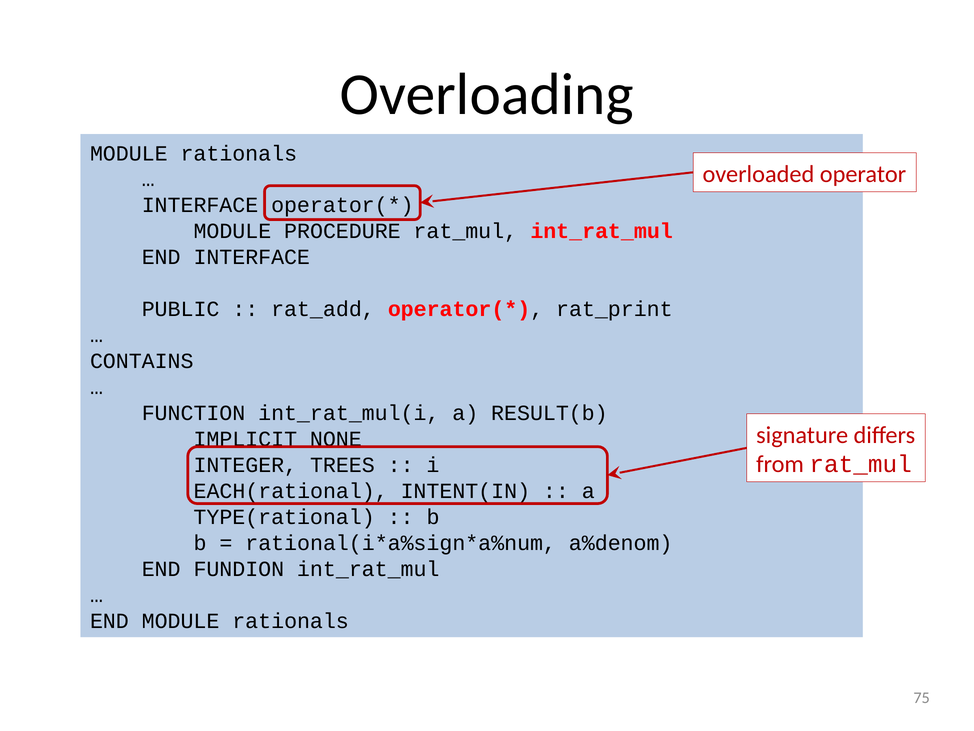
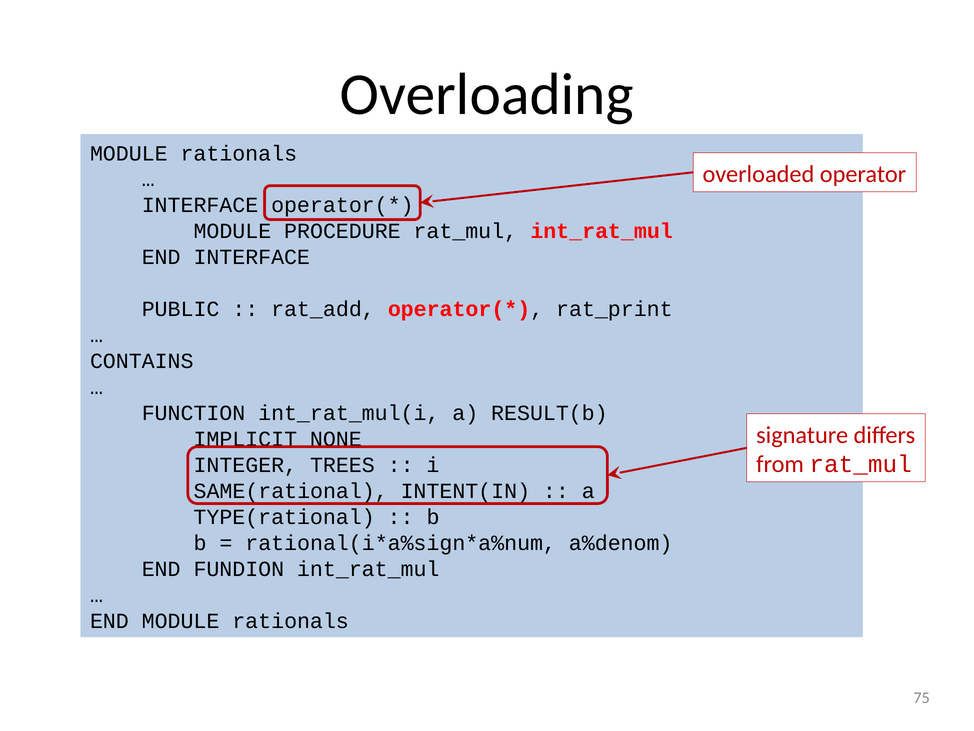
EACH(rational: EACH(rational -> SAME(rational
